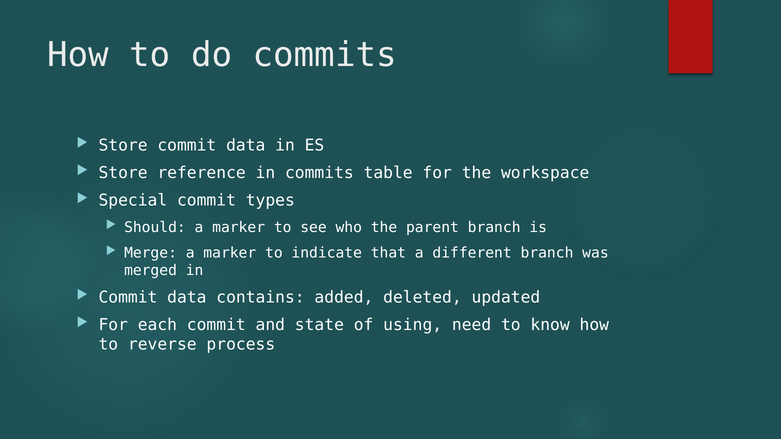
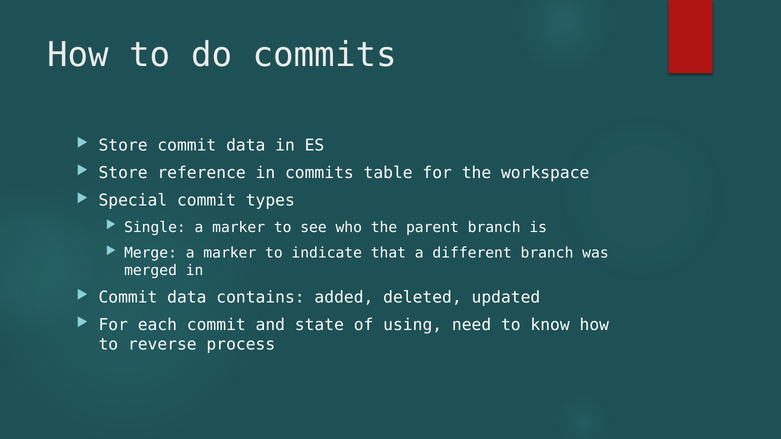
Should: Should -> Single
